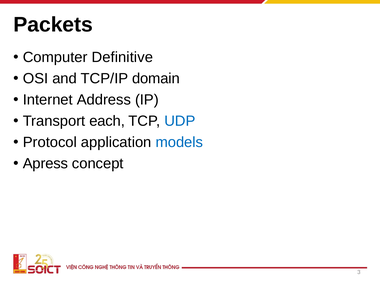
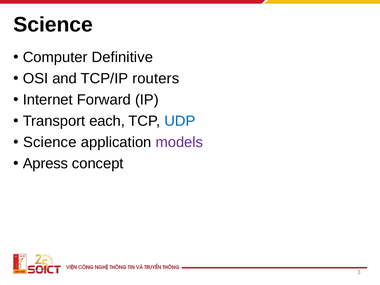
Packets at (53, 25): Packets -> Science
domain: domain -> routers
Address: Address -> Forward
Protocol at (50, 142): Protocol -> Science
models colour: blue -> purple
